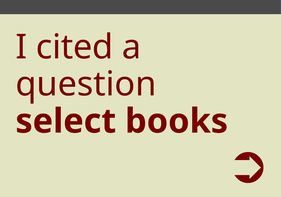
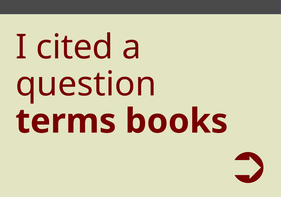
select: select -> terms
